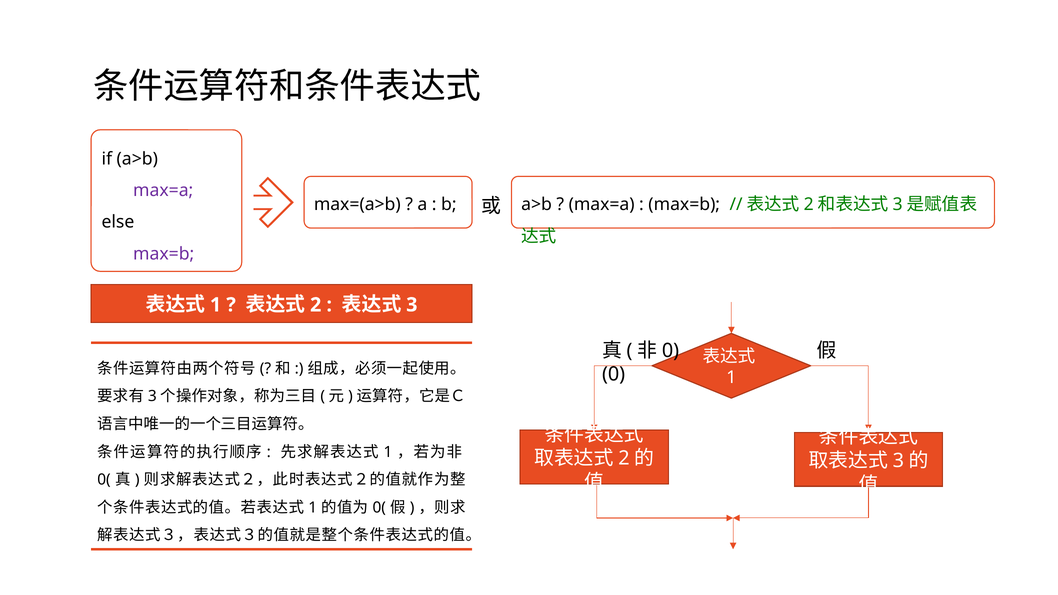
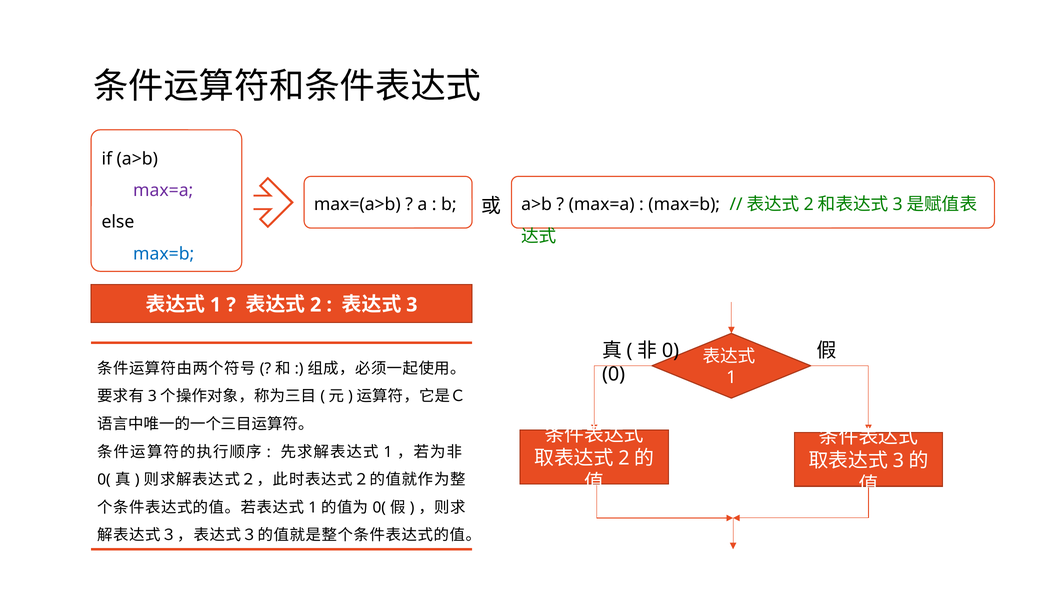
max=b at (164, 254) colour: purple -> blue
